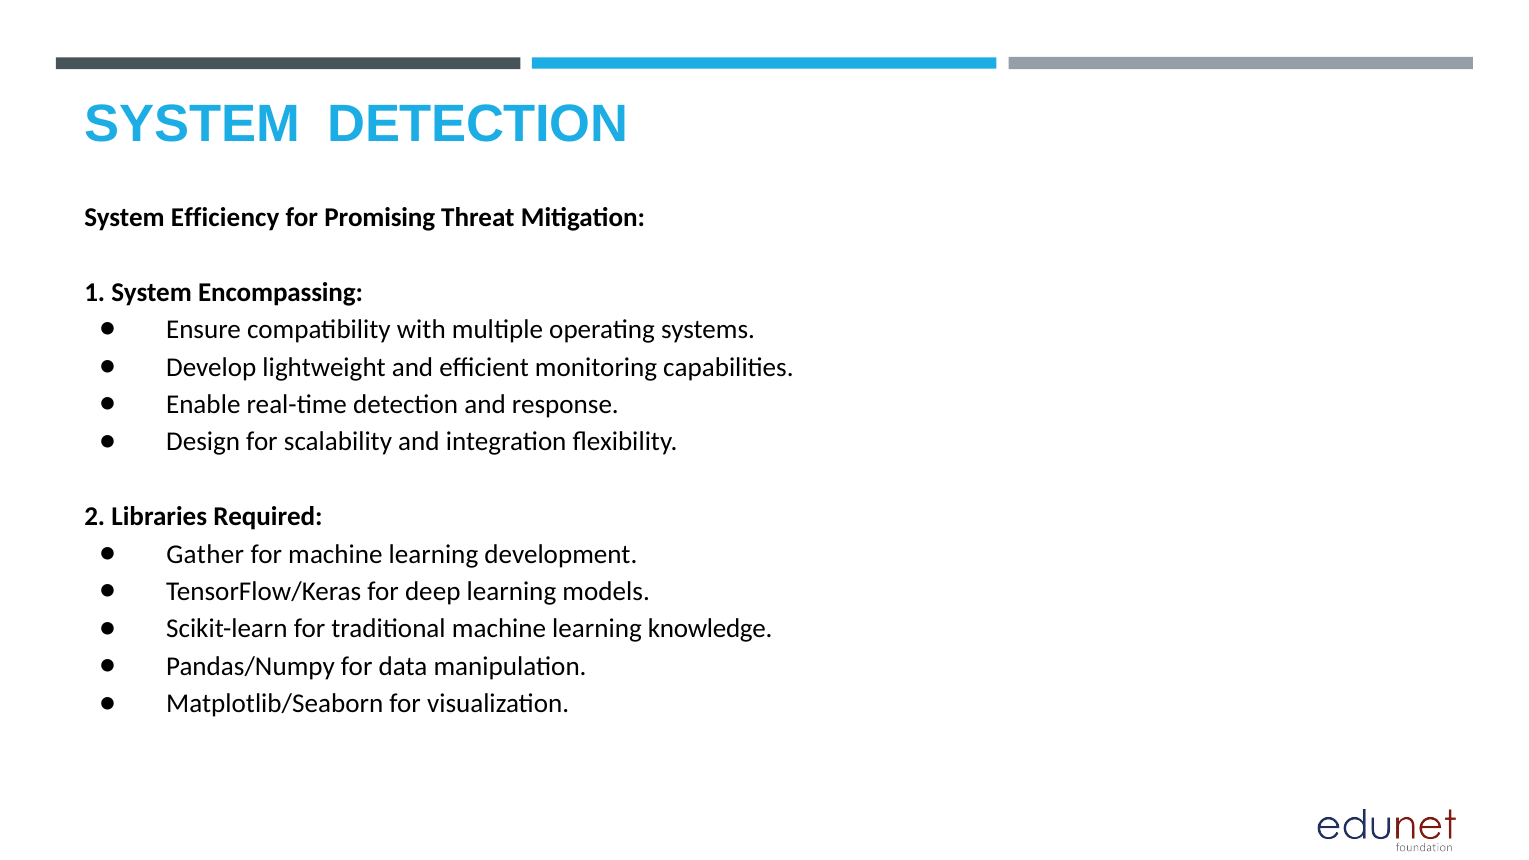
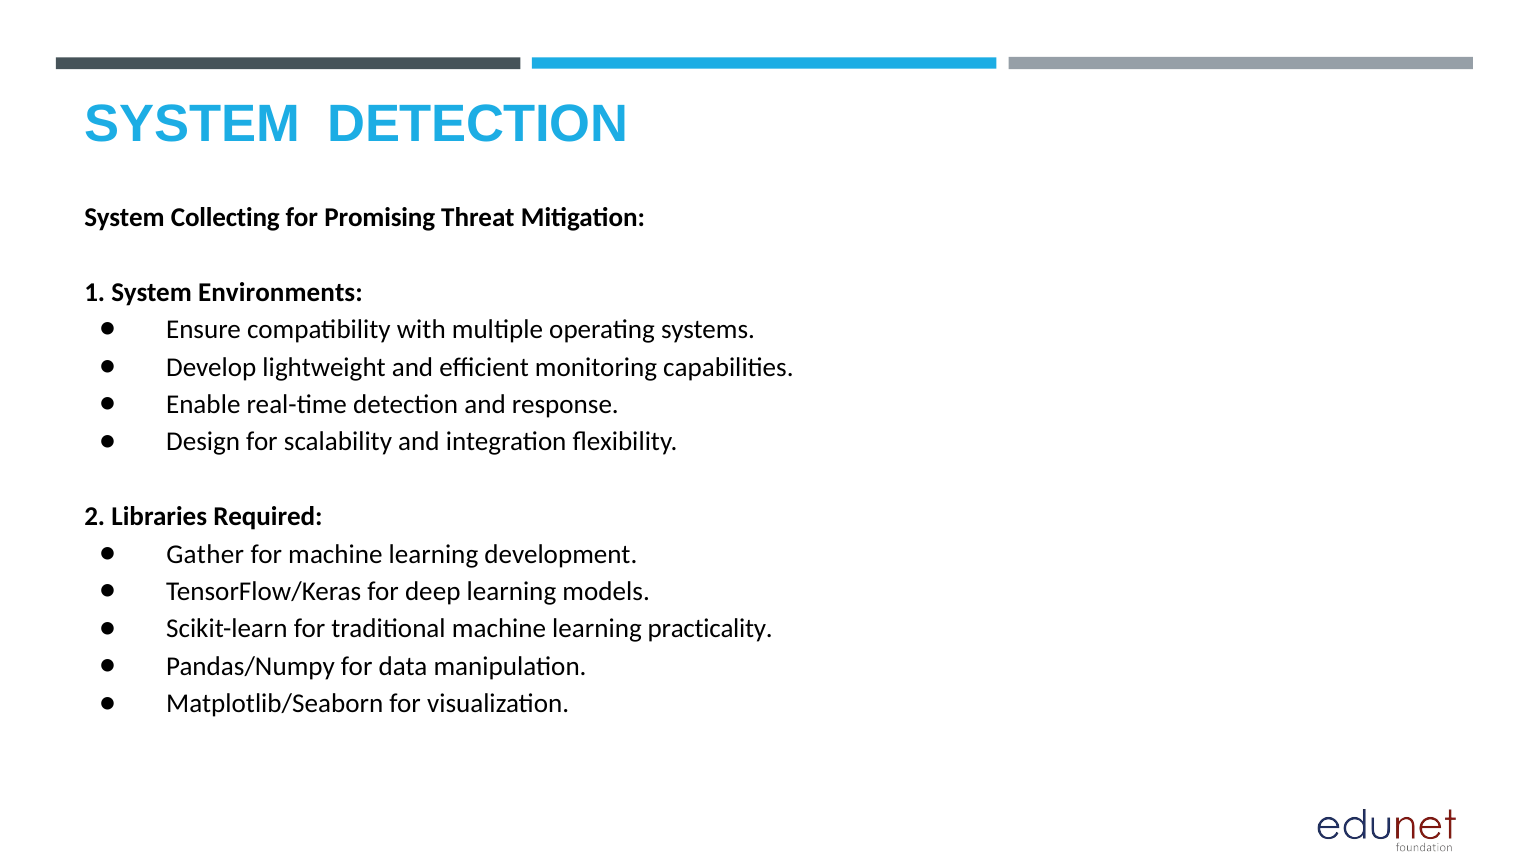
Efficiency: Efficiency -> Collecting
Encompassing: Encompassing -> Environments
knowledge: knowledge -> practicality
